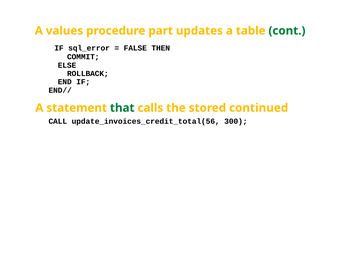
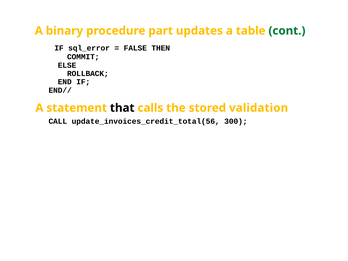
values: values -> binary
that colour: green -> black
continued: continued -> validation
